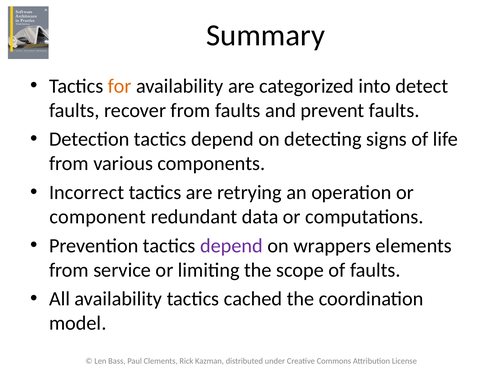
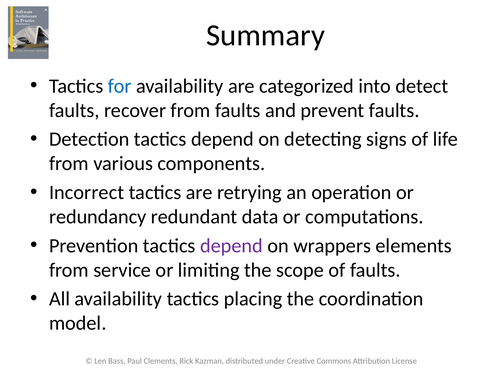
for colour: orange -> blue
component: component -> redundancy
cached: cached -> placing
